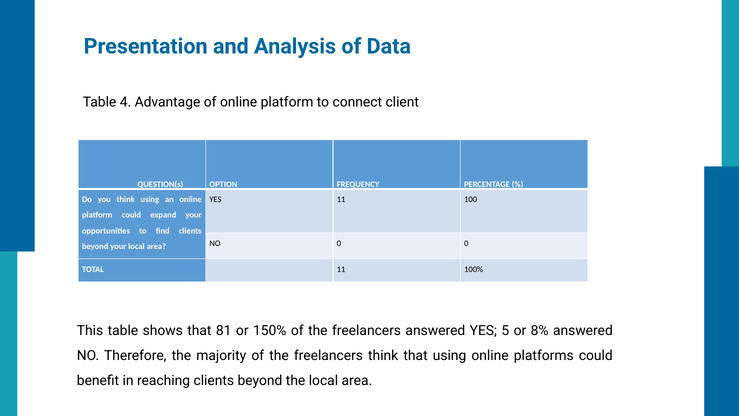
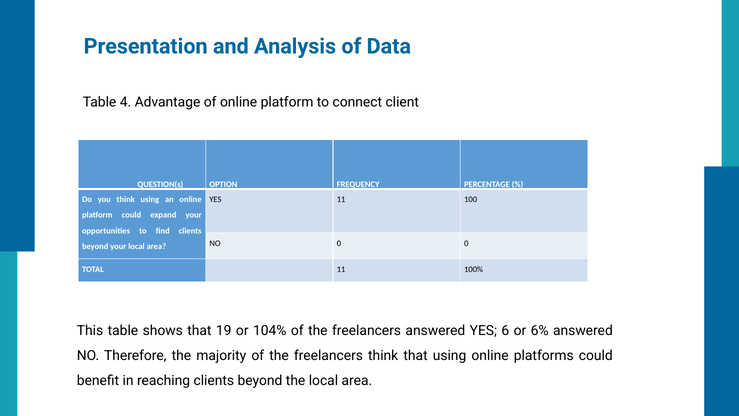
81: 81 -> 19
150%: 150% -> 104%
5: 5 -> 6
8%: 8% -> 6%
